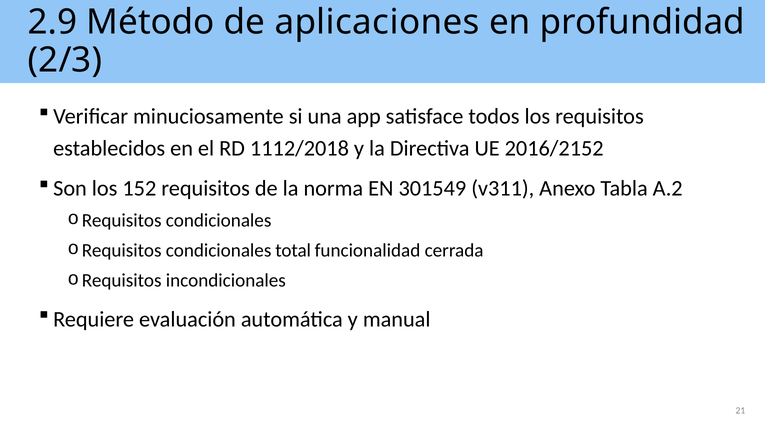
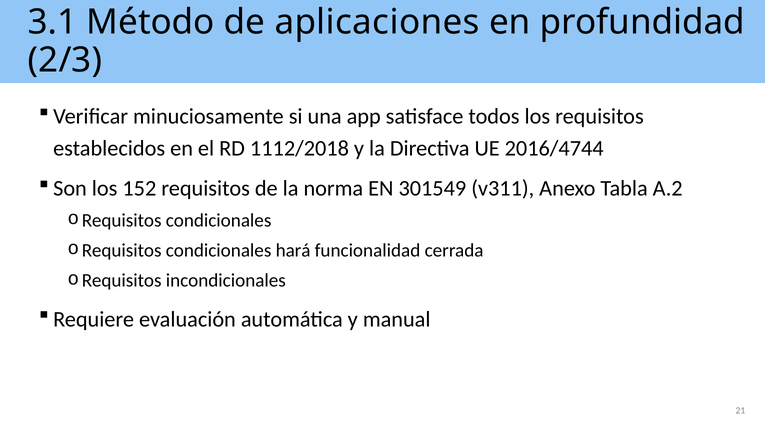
2.9: 2.9 -> 3.1
2016/2152: 2016/2152 -> 2016/4744
total: total -> hará
